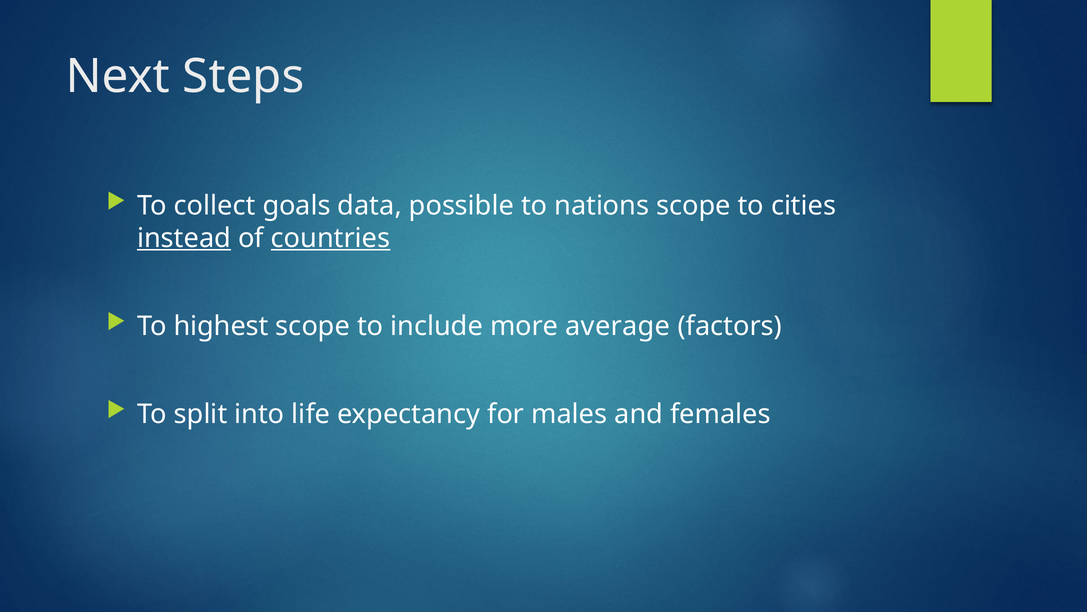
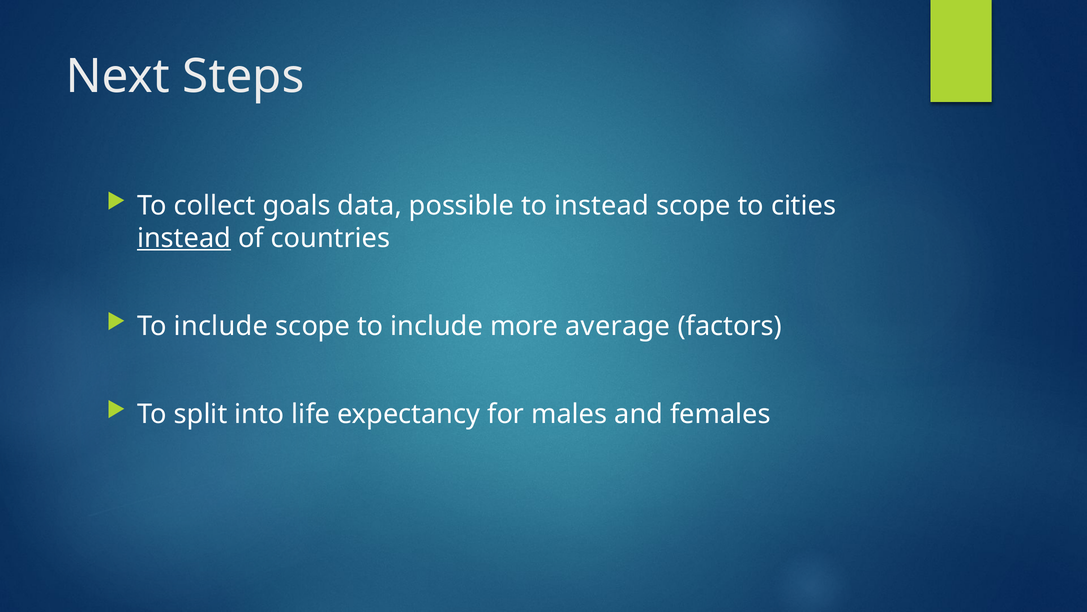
to nations: nations -> instead
countries underline: present -> none
highest at (221, 326): highest -> include
